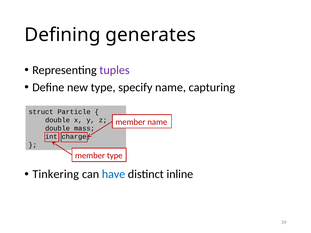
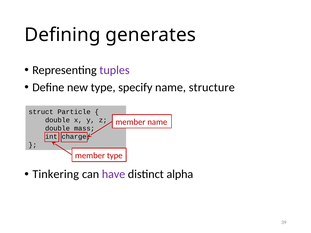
capturing: capturing -> structure
have colour: blue -> purple
inline: inline -> alpha
